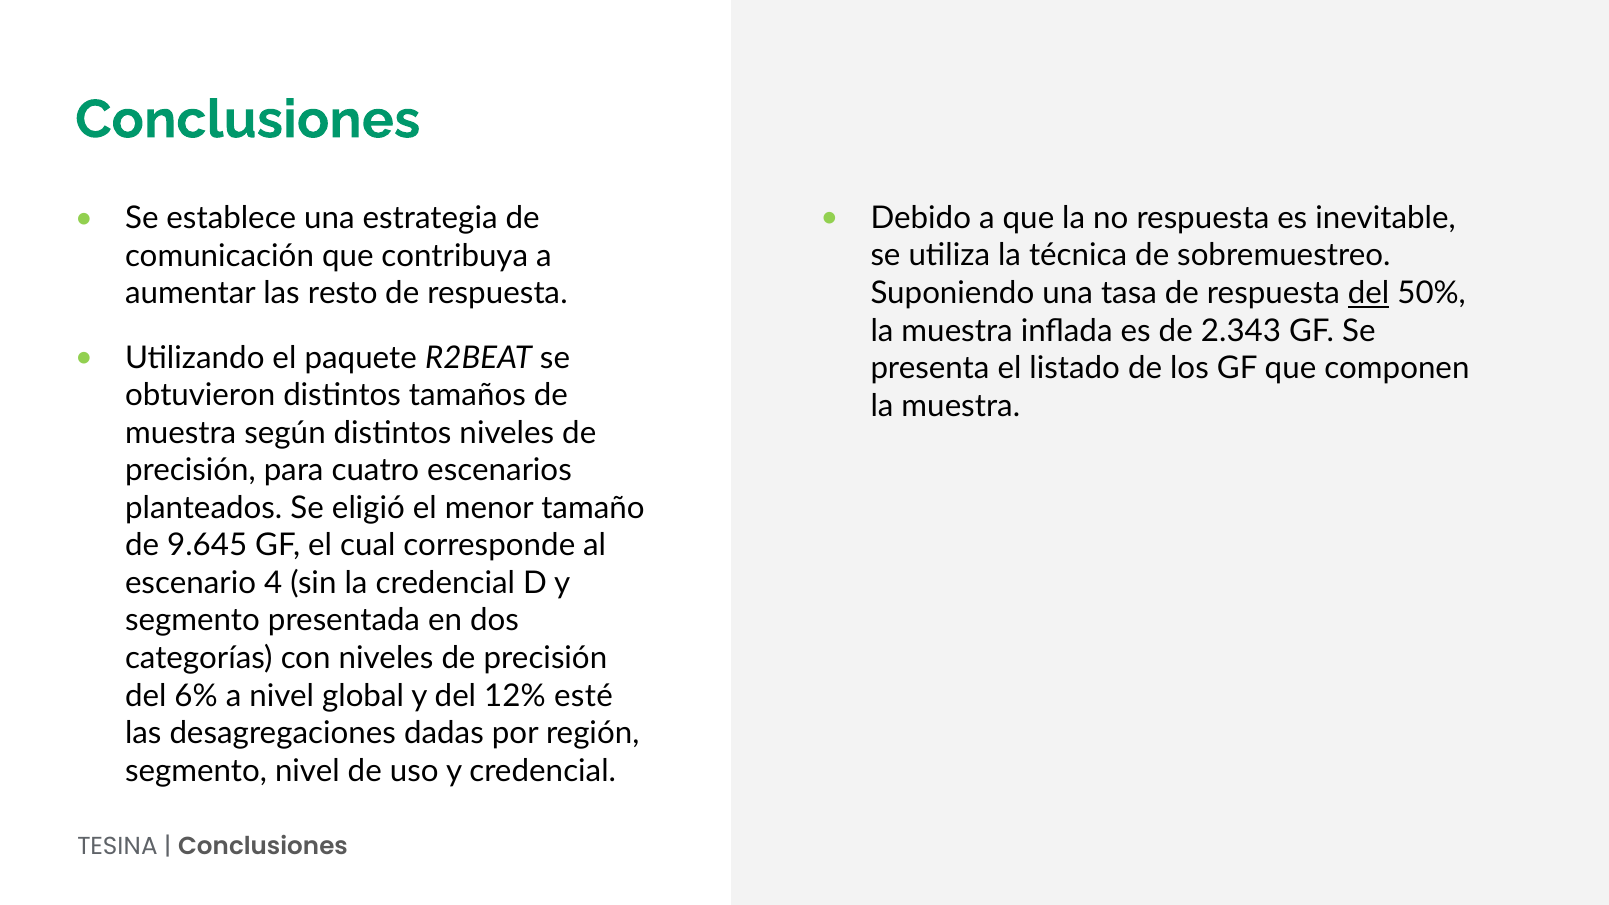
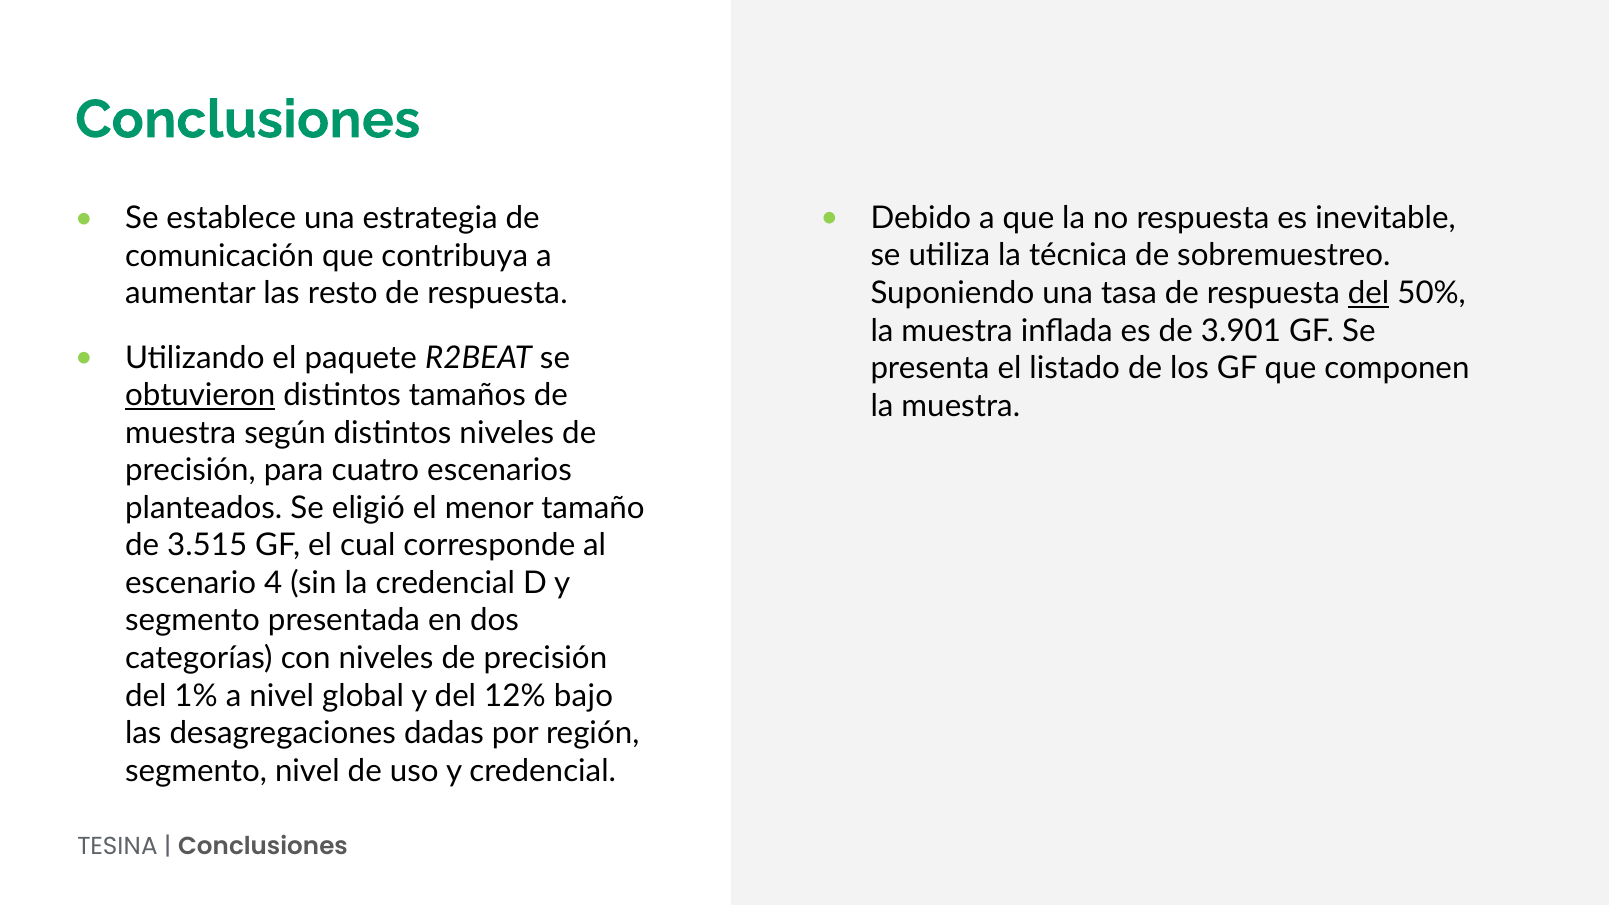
2.343: 2.343 -> 3.901
obtuvieron underline: none -> present
9.645: 9.645 -> 3.515
6%: 6% -> 1%
esté: esté -> bajo
